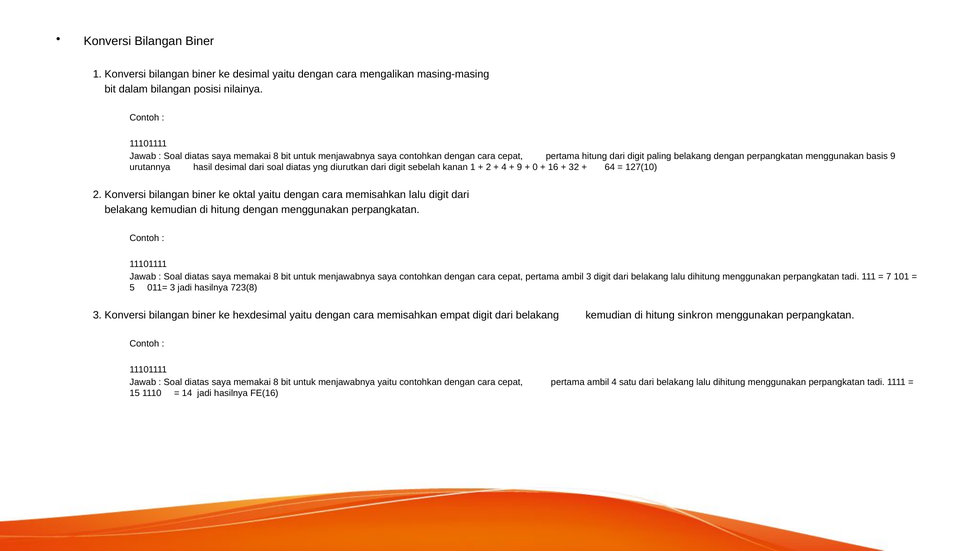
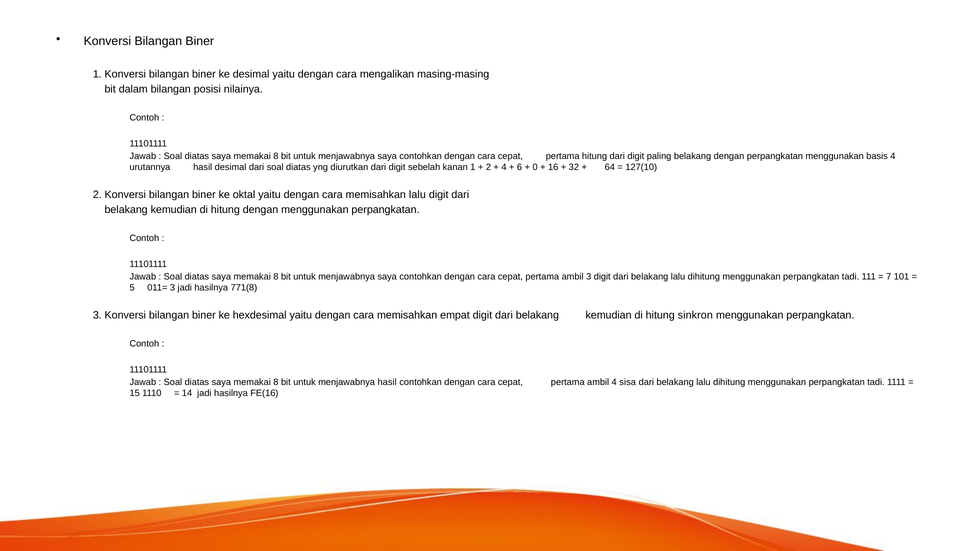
basis 9: 9 -> 4
9 at (520, 167): 9 -> 6
723(8: 723(8 -> 771(8
menjawabnya yaitu: yaitu -> hasil
satu: satu -> sisa
